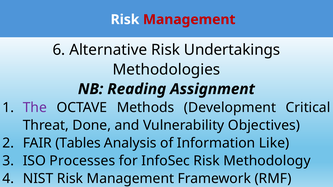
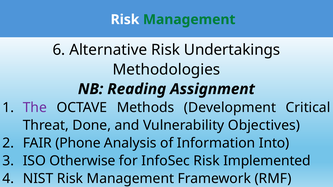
Management at (189, 20) colour: red -> green
Tables: Tables -> Phone
Like: Like -> Into
Processes: Processes -> Otherwise
Methodology: Methodology -> Implemented
